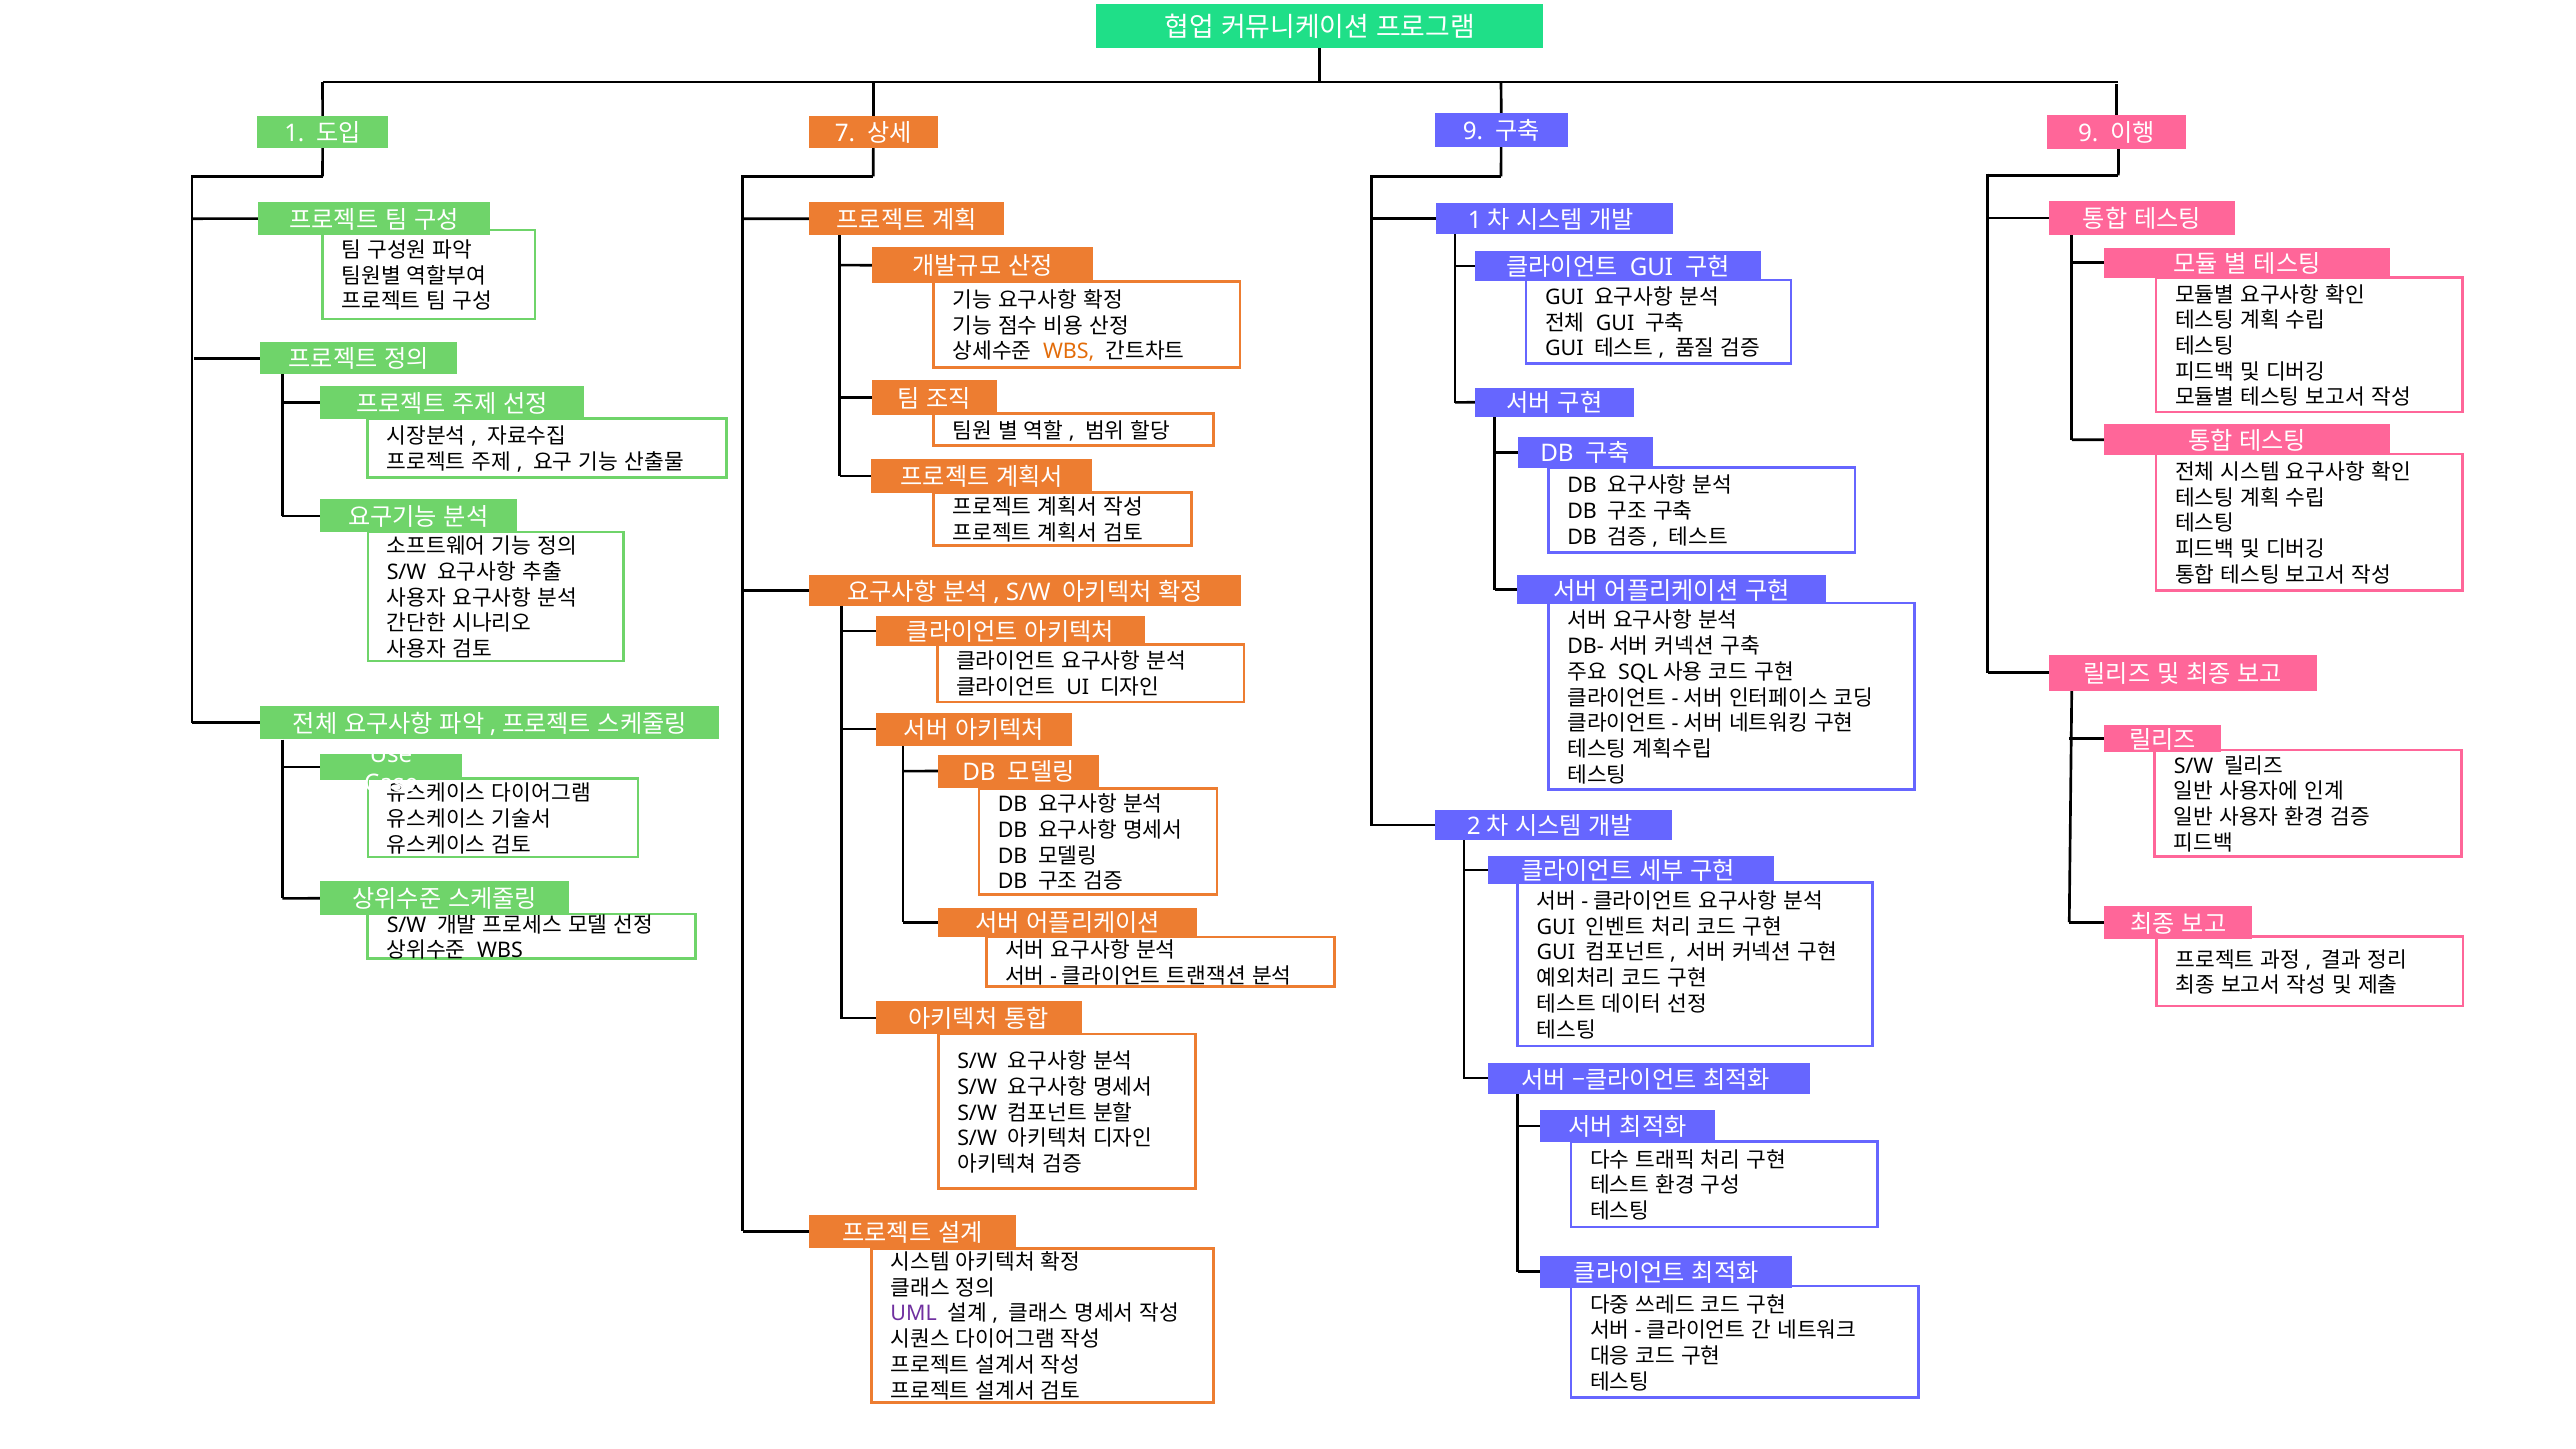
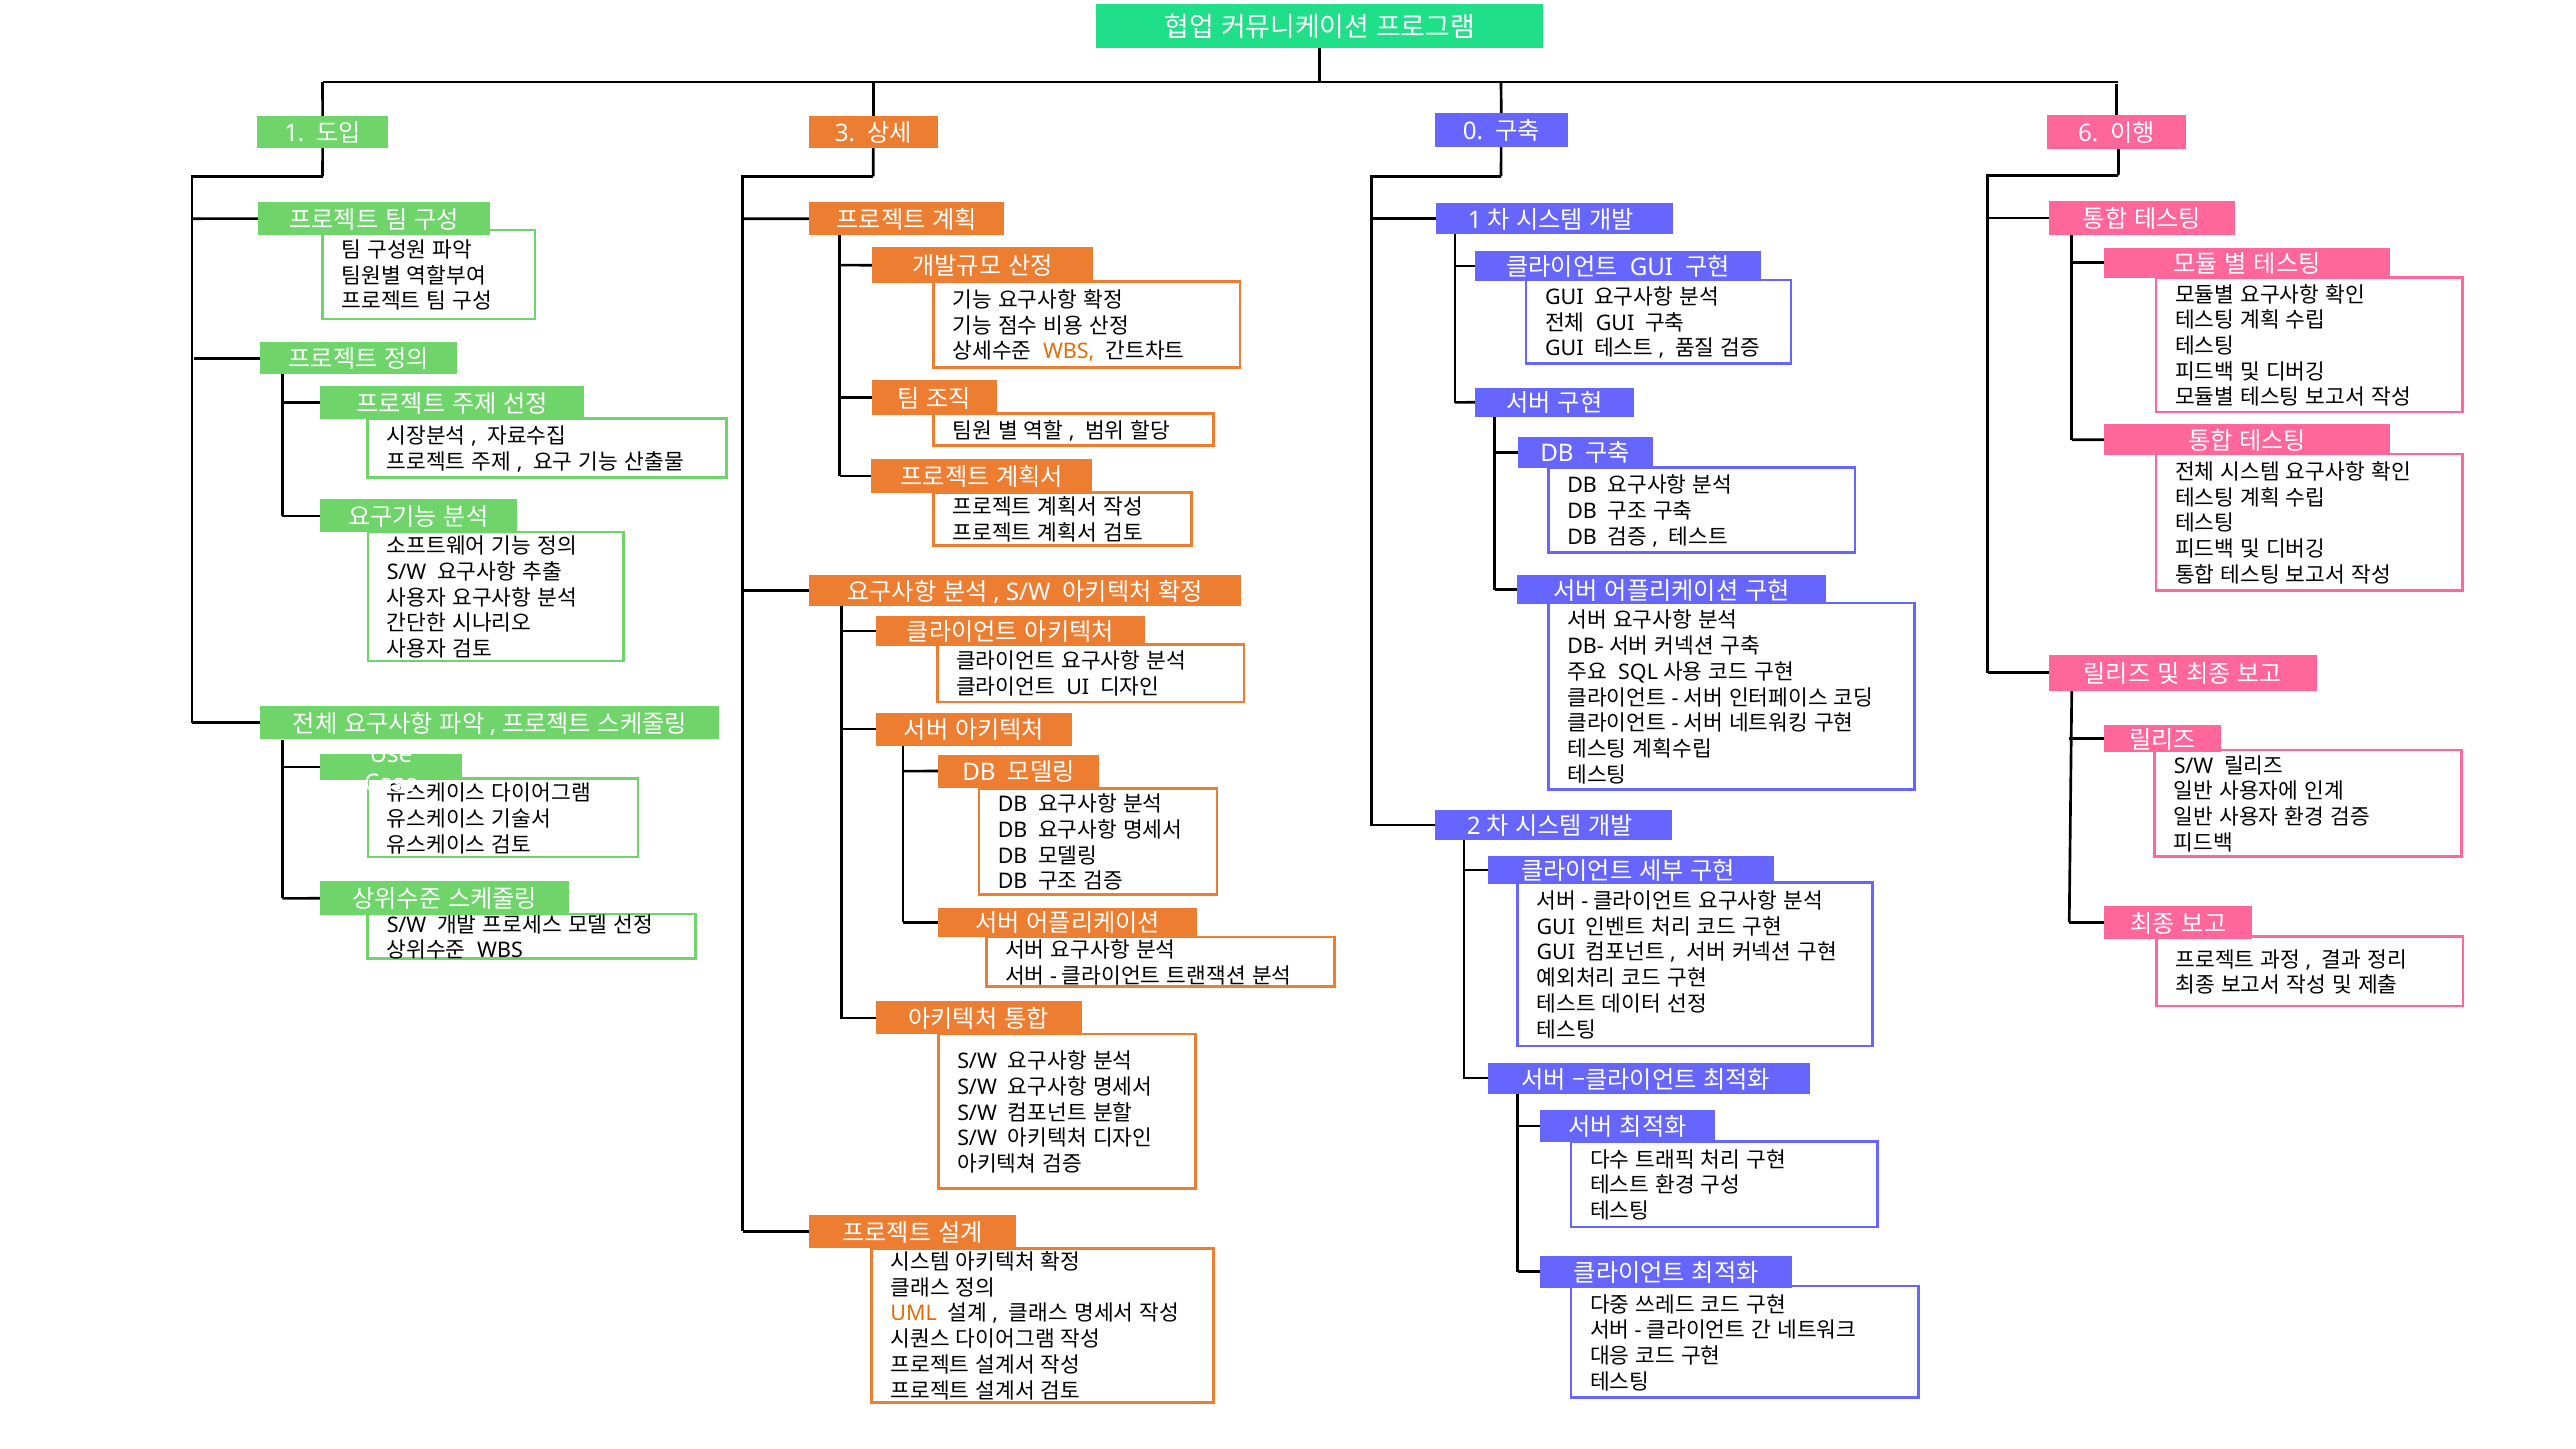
7: 7 -> 3
9 at (1473, 132): 9 -> 0
9 at (2088, 134): 9 -> 6
UML colour: purple -> orange
